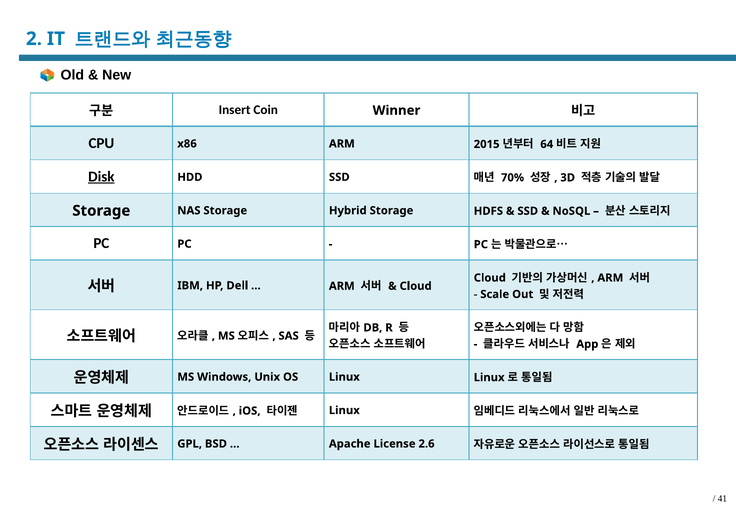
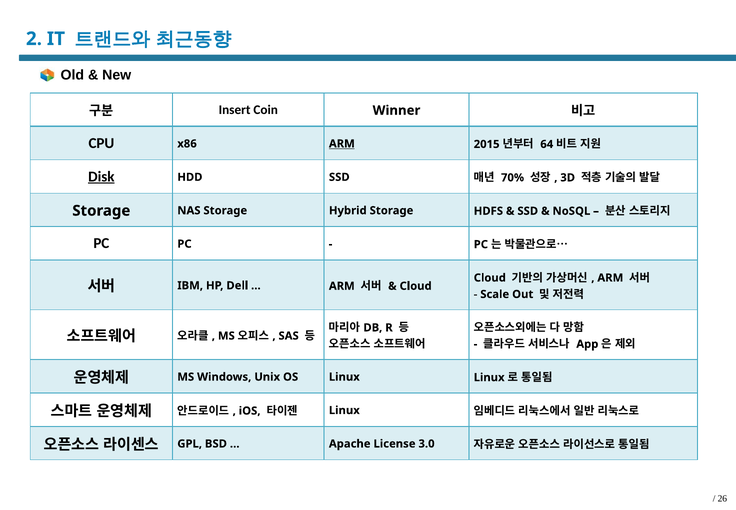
ARM at (342, 144) underline: none -> present
2.6: 2.6 -> 3.0
41: 41 -> 26
